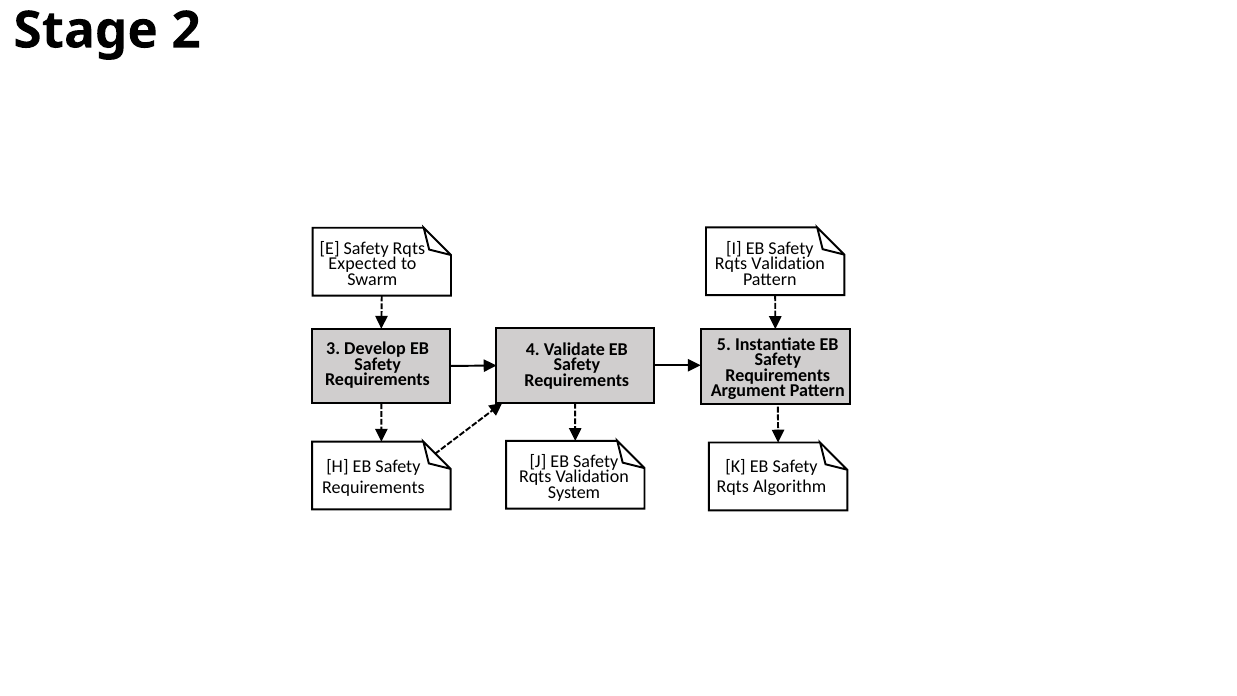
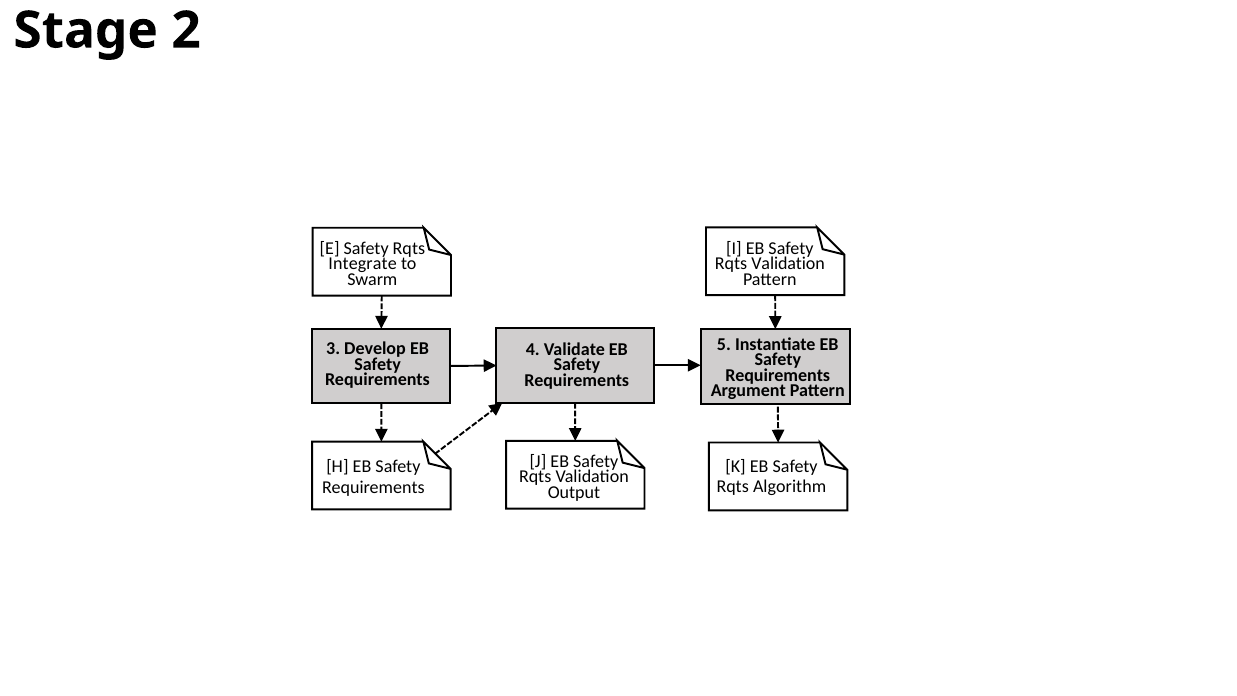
Expected: Expected -> Integrate
System: System -> Output
